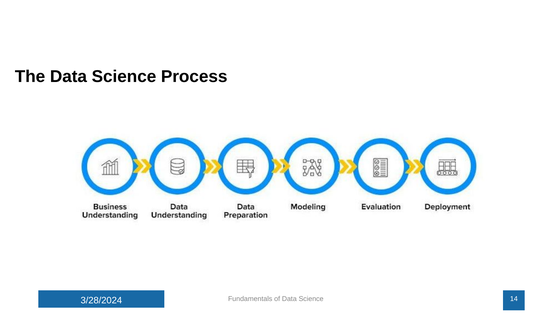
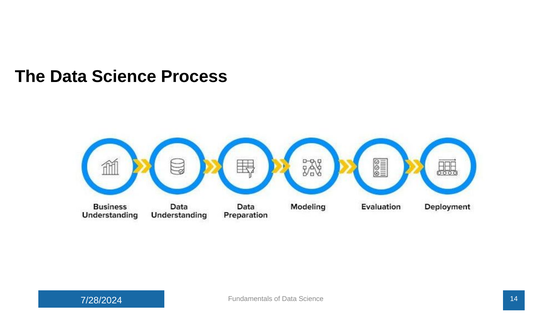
3/28/2024: 3/28/2024 -> 7/28/2024
